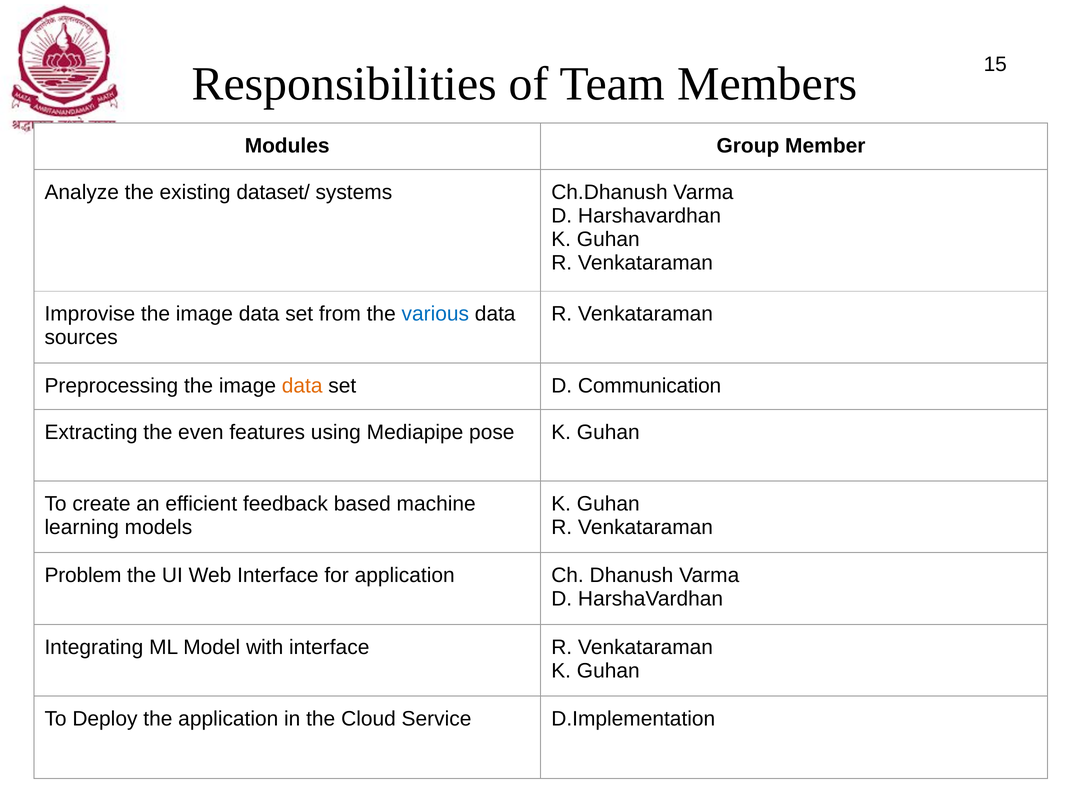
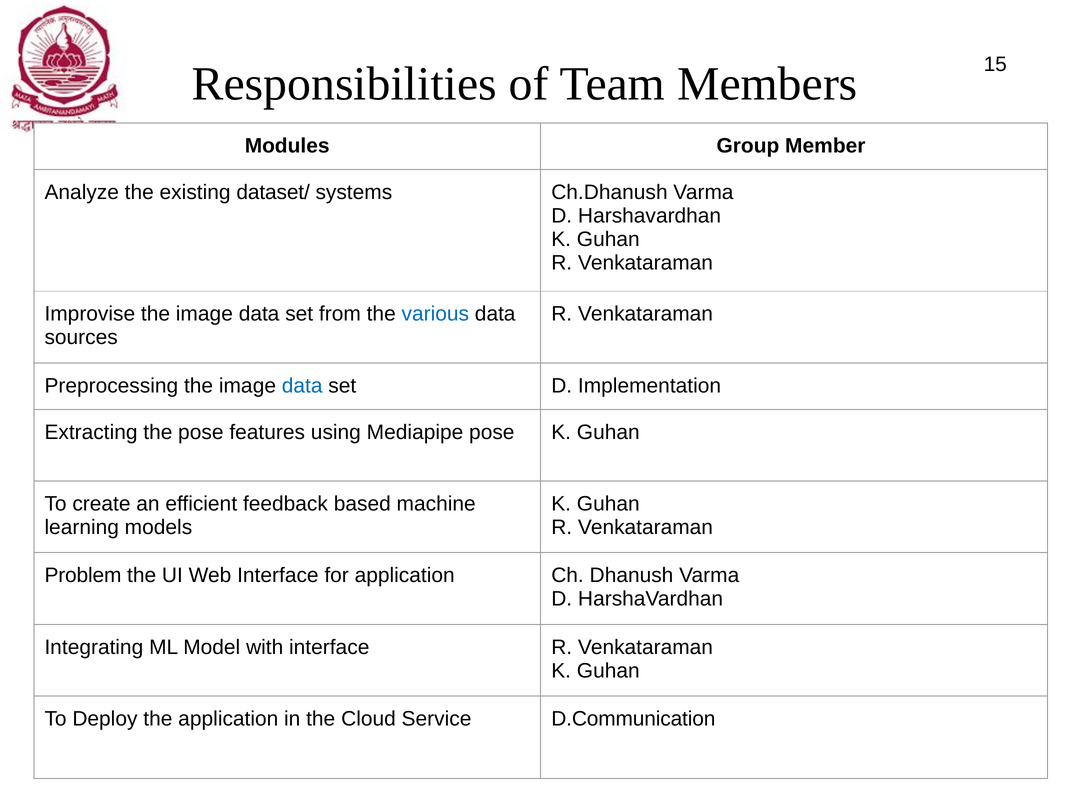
data at (302, 386) colour: orange -> blue
Communication: Communication -> Implementation
the even: even -> pose
D.Implementation: D.Implementation -> D.Communication
